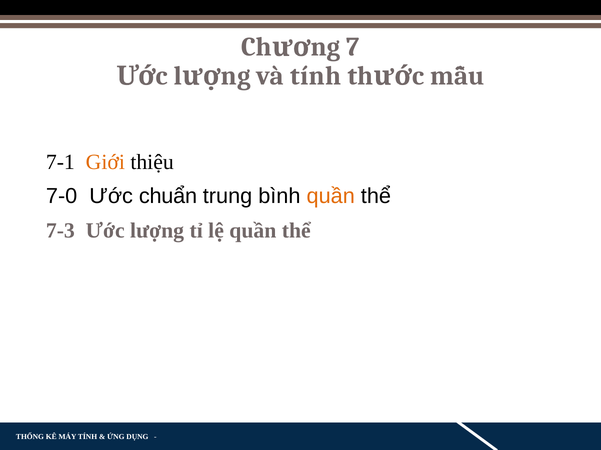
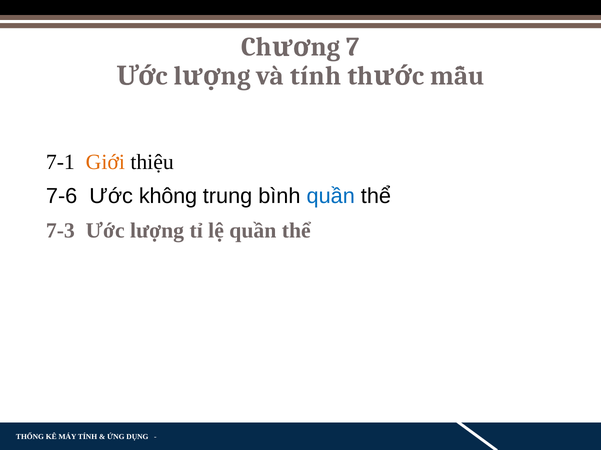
7-0: 7-0 -> 7-6
chuẩn: chuẩn -> không
quần at (331, 197) colour: orange -> blue
